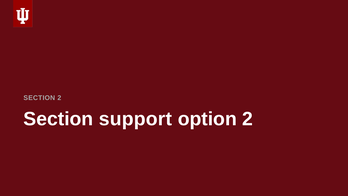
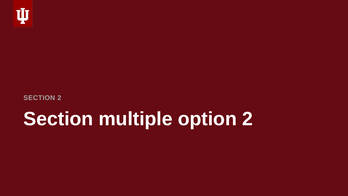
support: support -> multiple
